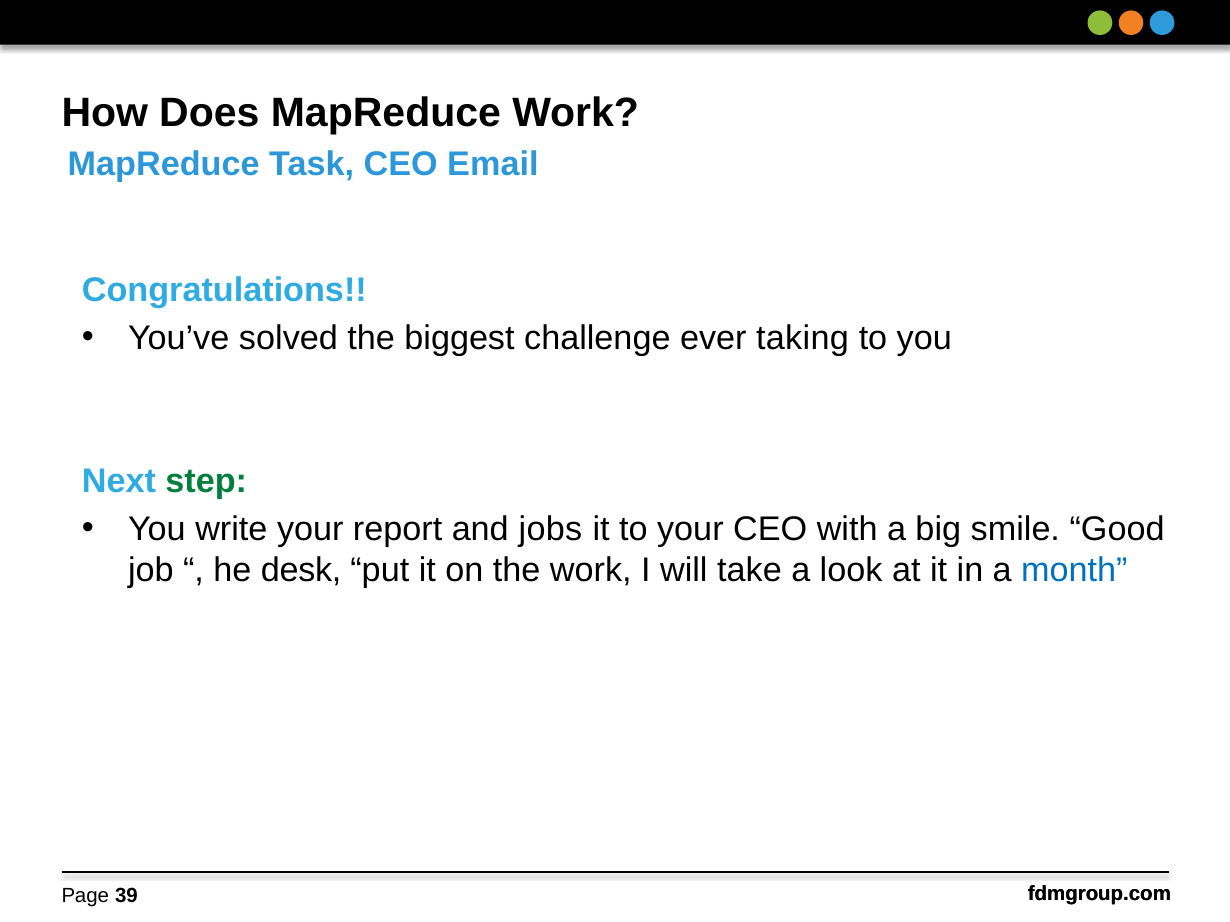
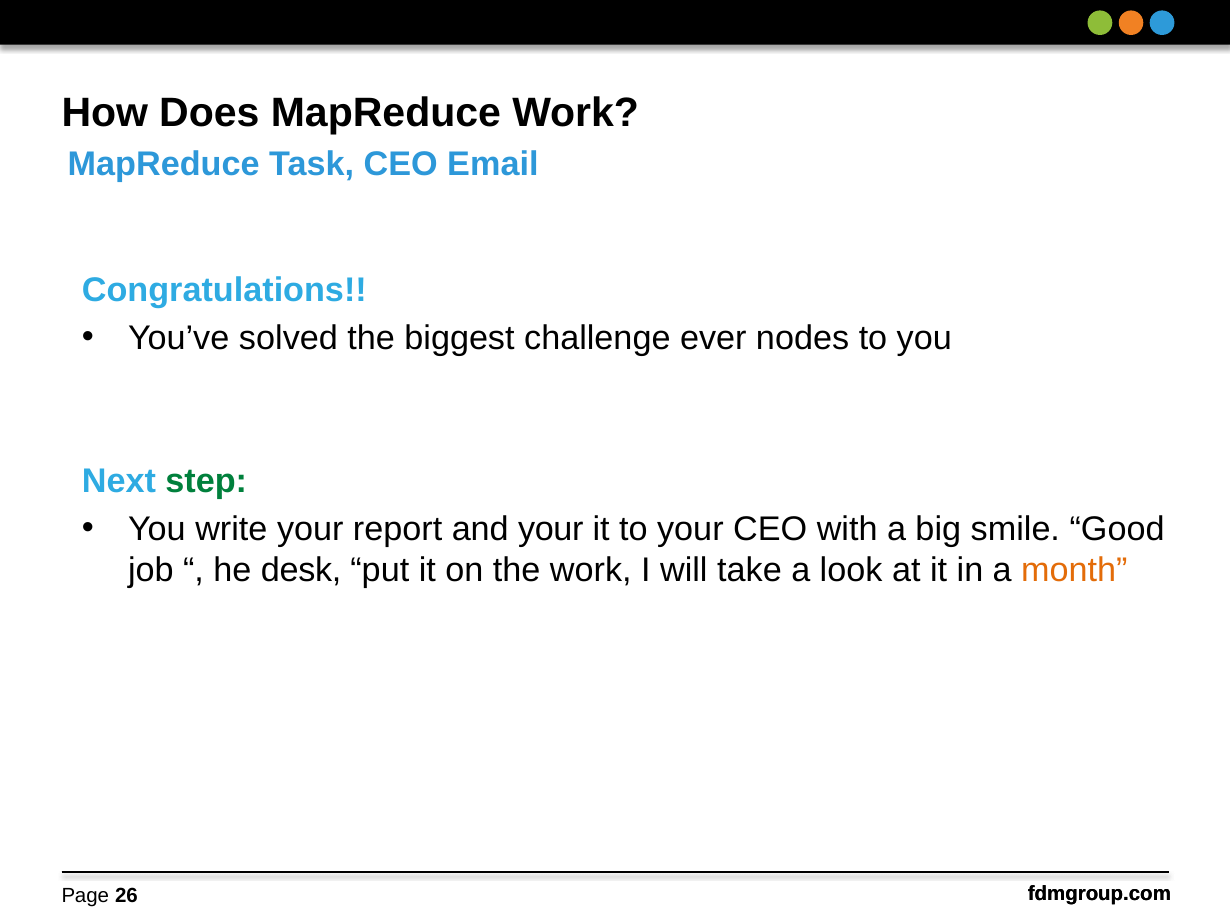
taking: taking -> nodes
and jobs: jobs -> your
month colour: blue -> orange
39: 39 -> 26
